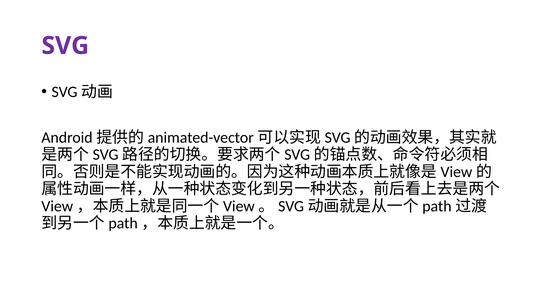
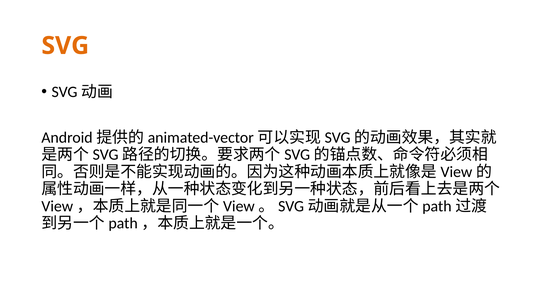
SVG colour: purple -> orange
